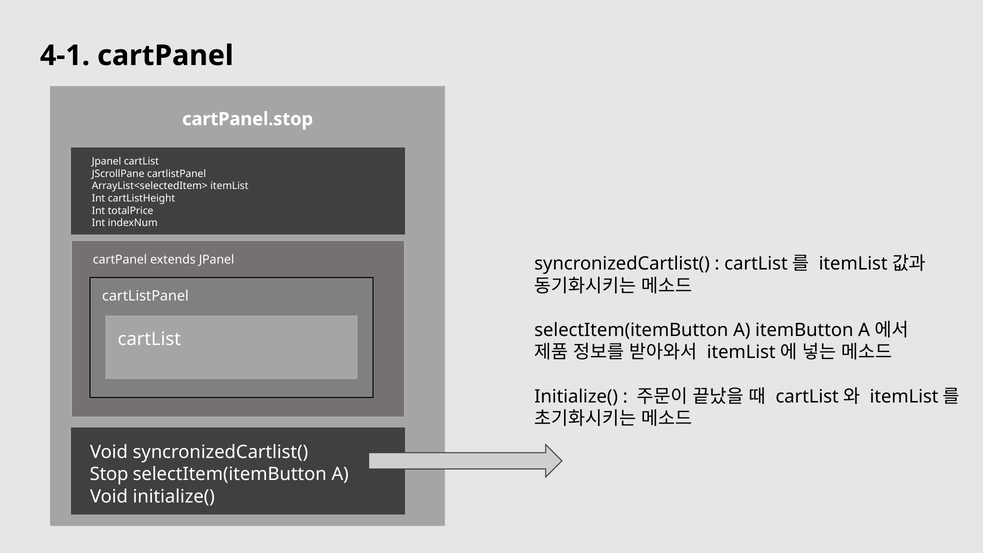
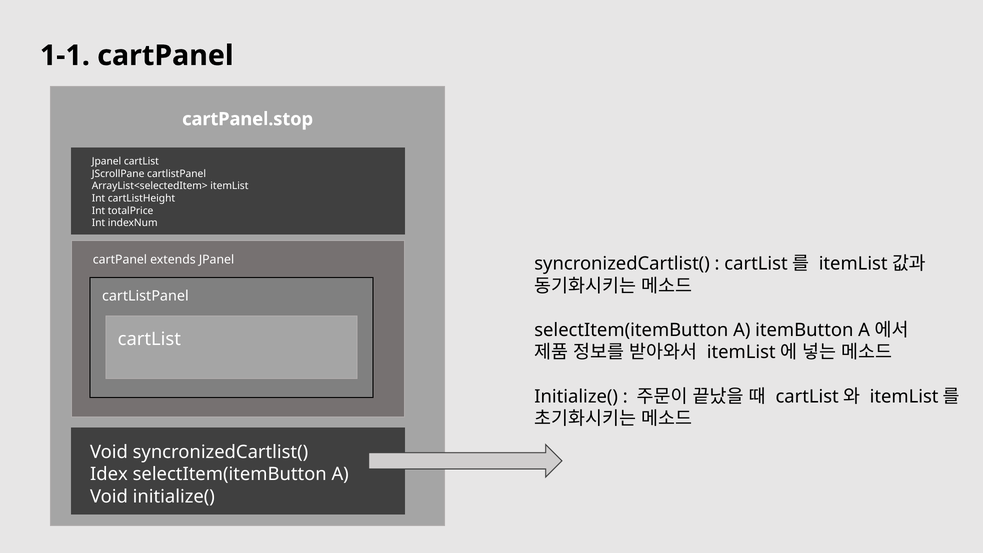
4-1: 4-1 -> 1-1
Stop: Stop -> Idex
